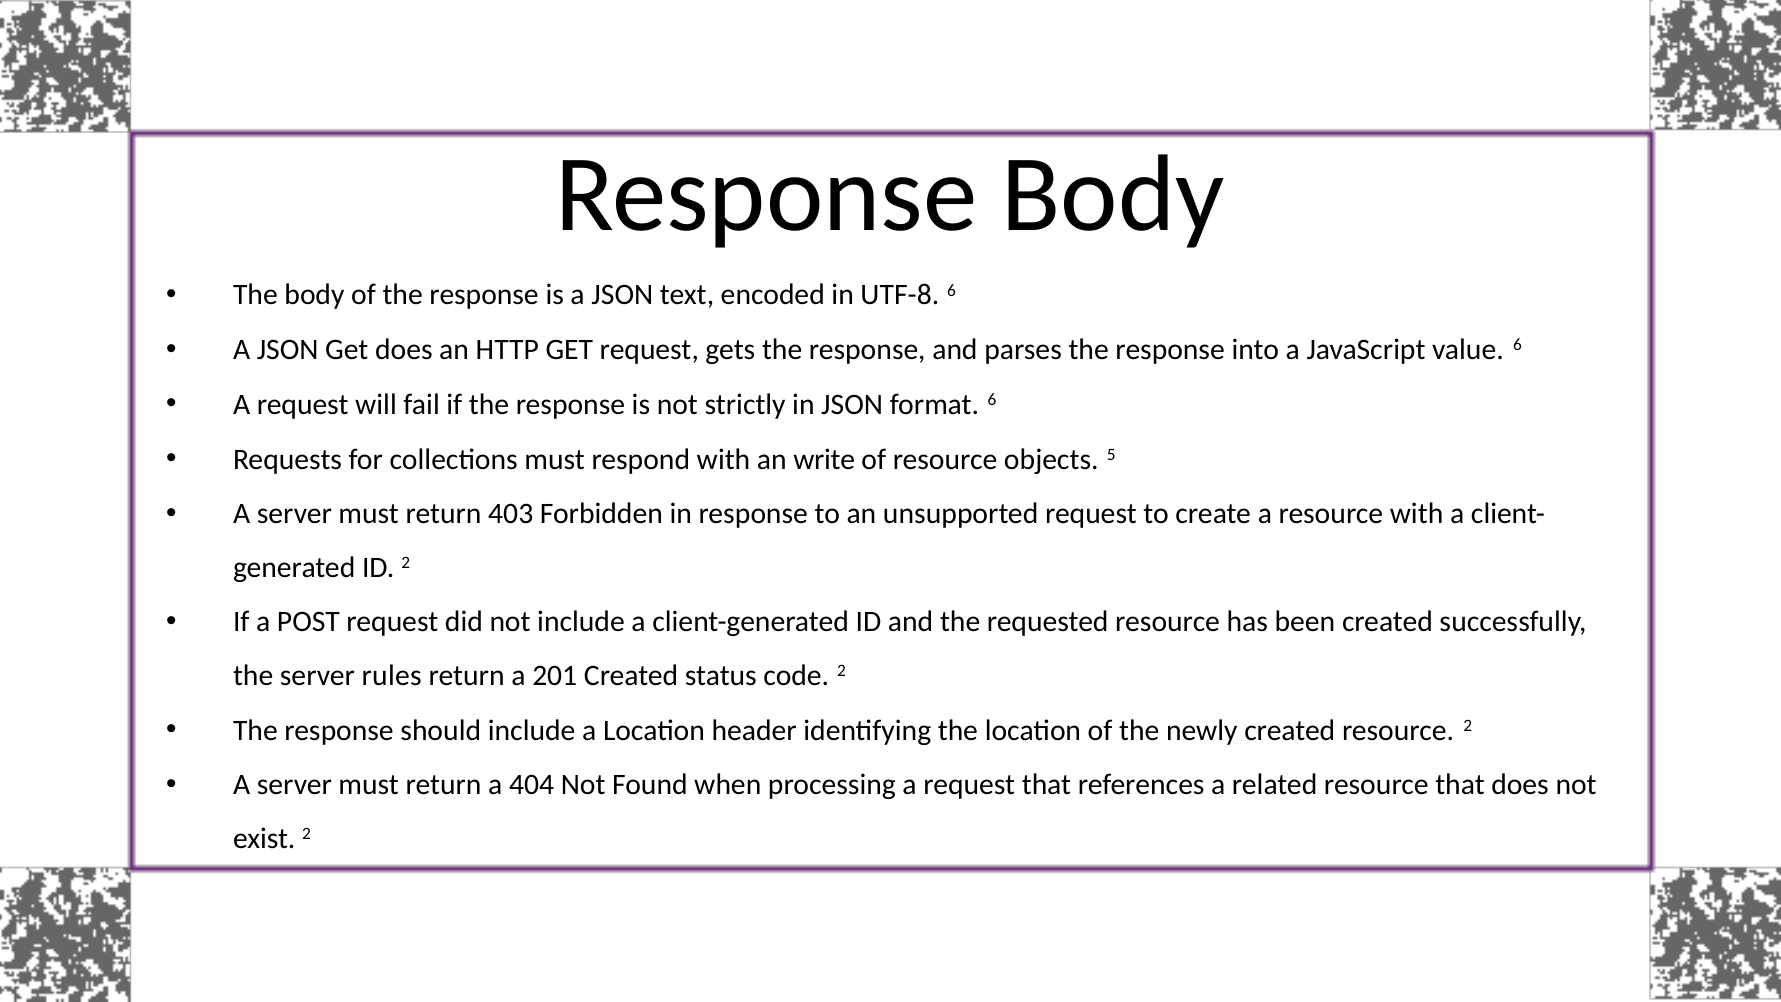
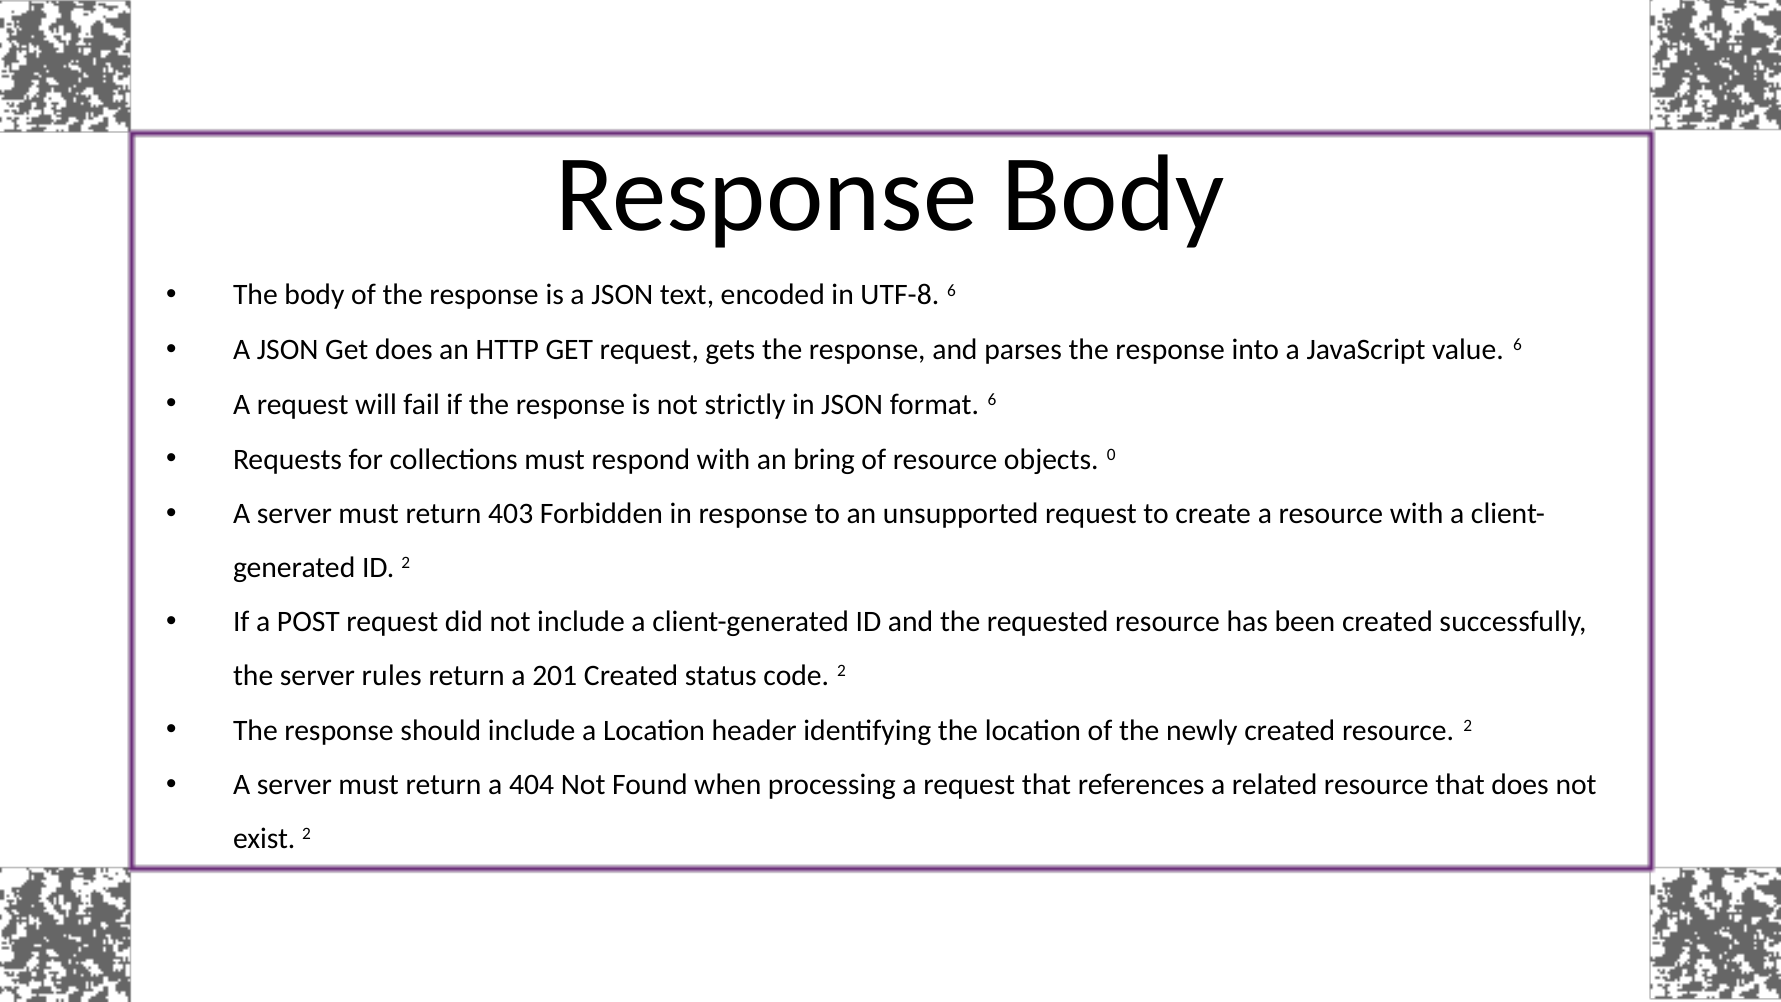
write: write -> bring
5: 5 -> 0
